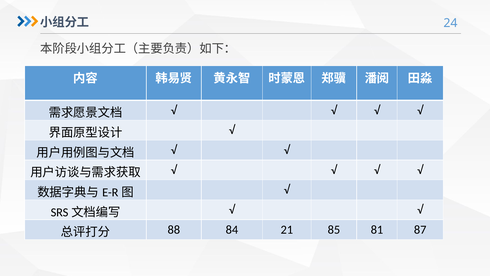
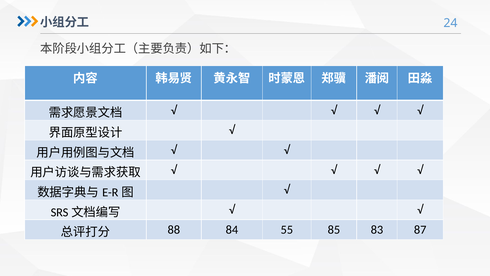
21: 21 -> 55
81: 81 -> 83
